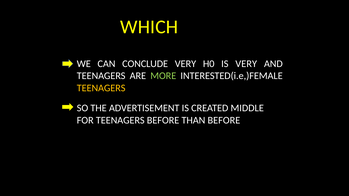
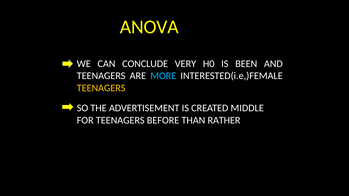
WHICH: WHICH -> ANOVA
IS VERY: VERY -> BEEN
MORE colour: light green -> light blue
THAN BEFORE: BEFORE -> RATHER
